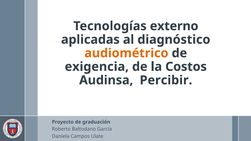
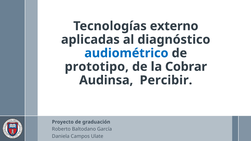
audiométrico colour: orange -> blue
exigencia: exigencia -> prototipo
Costos: Costos -> Cobrar
